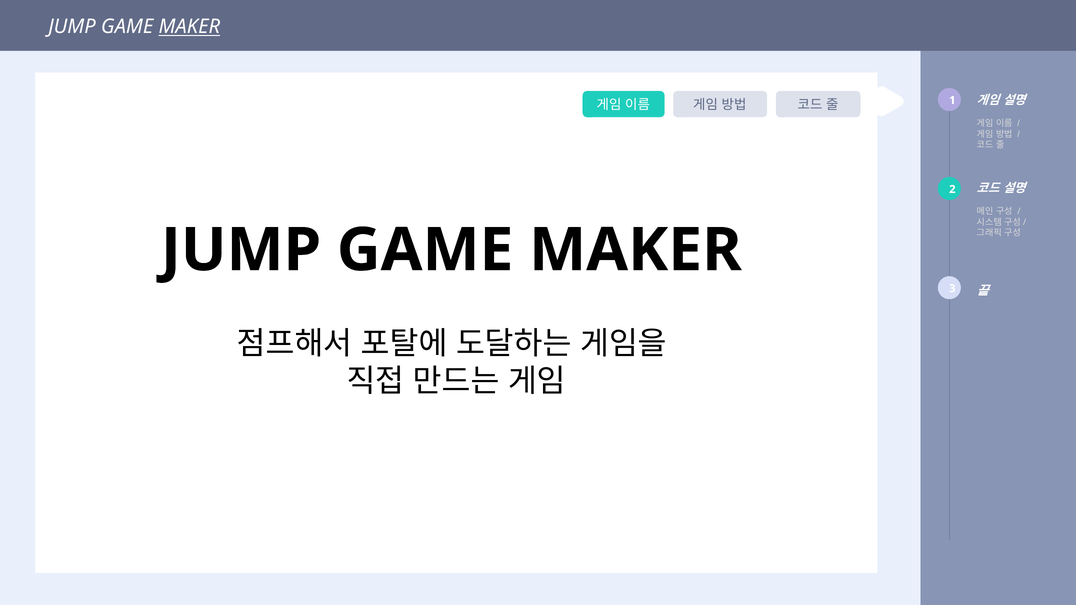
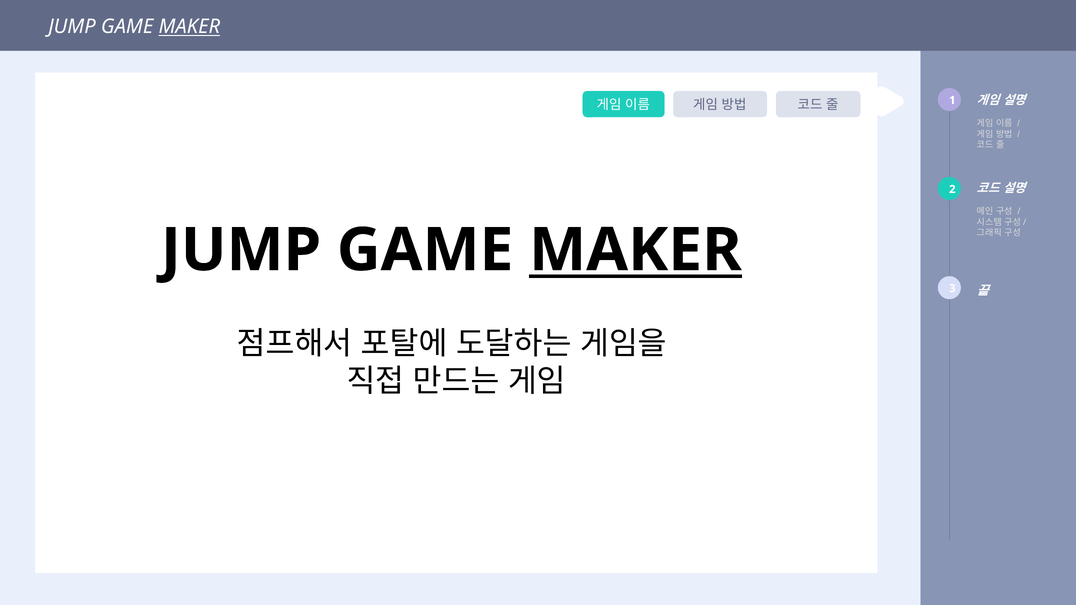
MAKER at (635, 250) underline: none -> present
